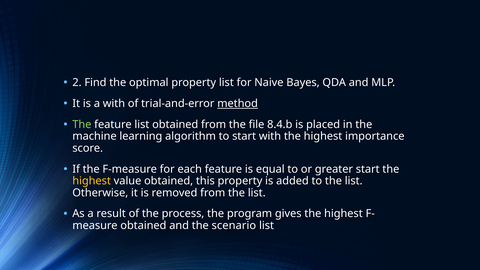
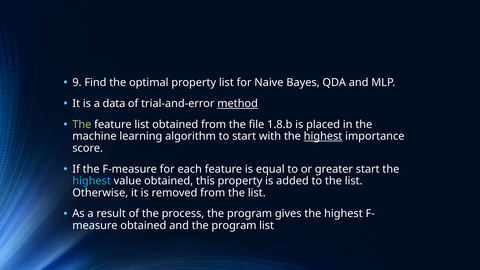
2: 2 -> 9
a with: with -> data
8.4.b: 8.4.b -> 1.8.b
highest at (323, 136) underline: none -> present
highest at (92, 181) colour: yellow -> light blue
and the scenario: scenario -> program
